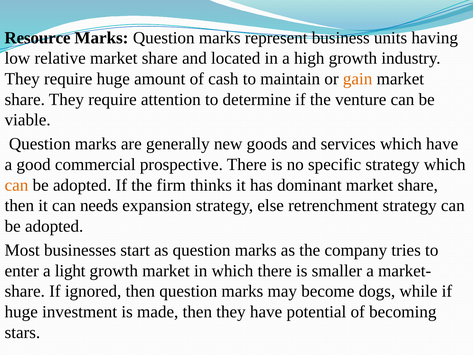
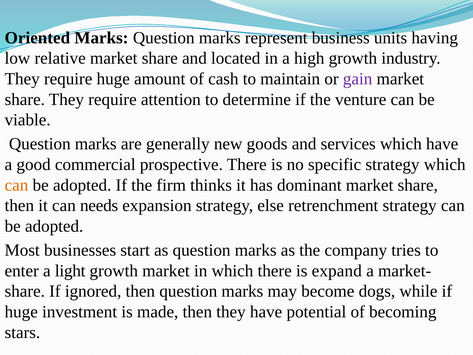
Resource: Resource -> Oriented
gain colour: orange -> purple
smaller: smaller -> expand
